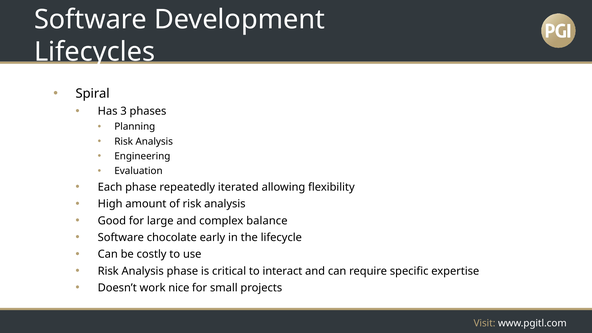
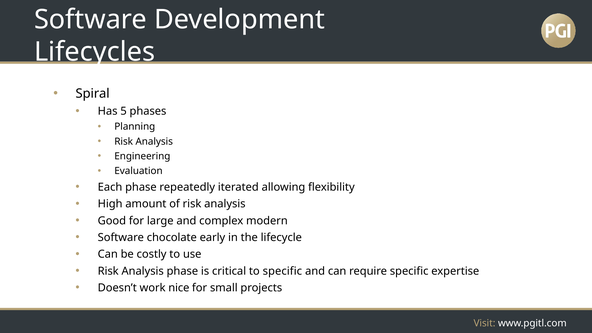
3: 3 -> 5
balance: balance -> modern
to interact: interact -> specific
